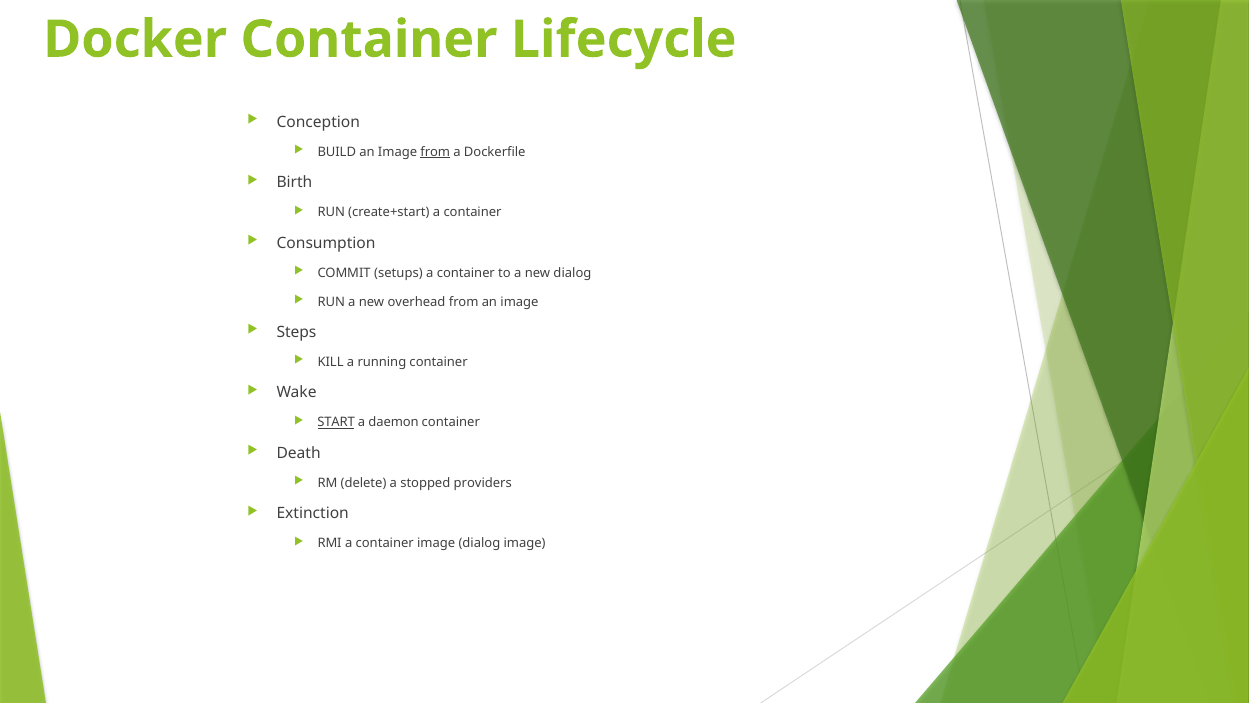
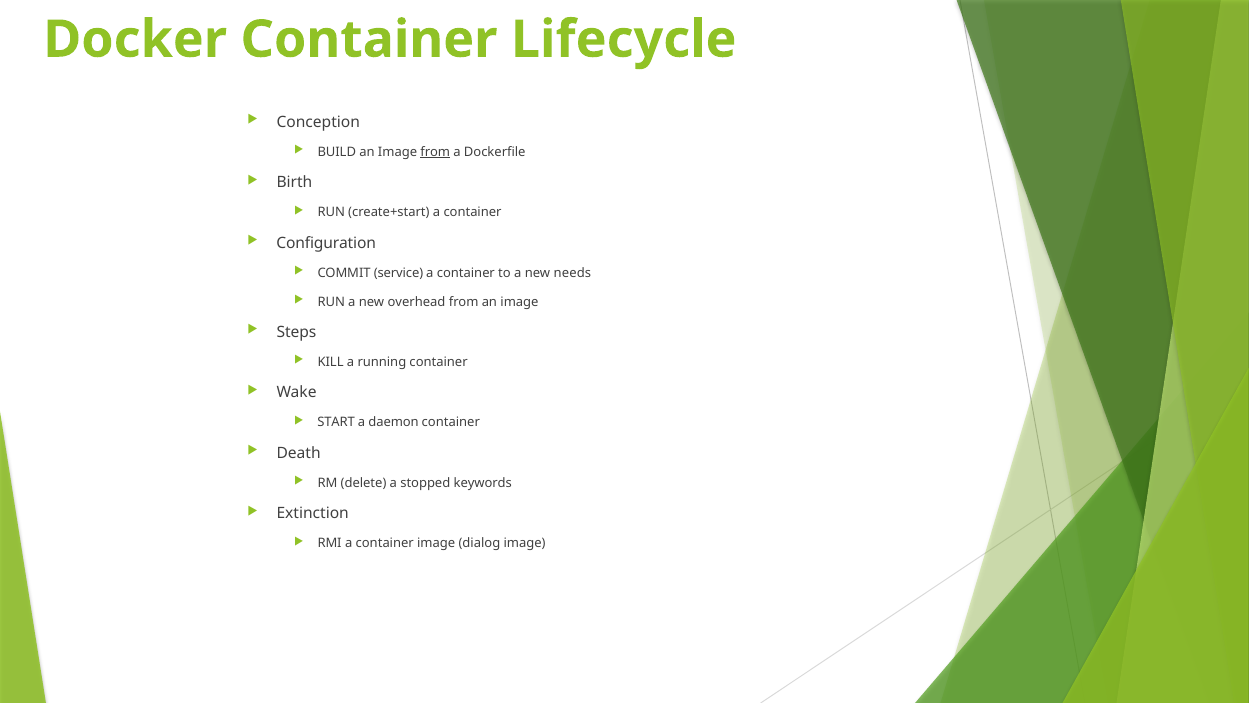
Consumption: Consumption -> Configuration
setups: setups -> service
new dialog: dialog -> needs
START underline: present -> none
providers: providers -> keywords
